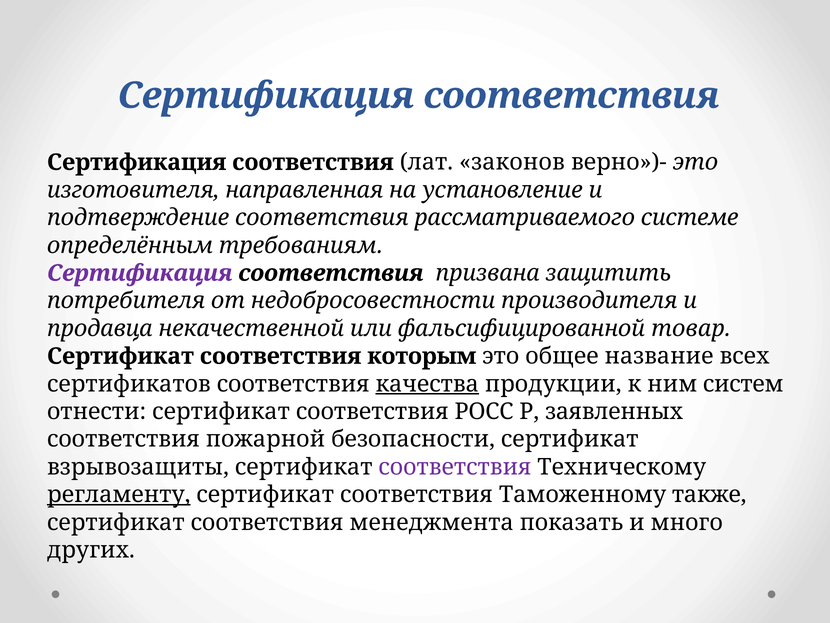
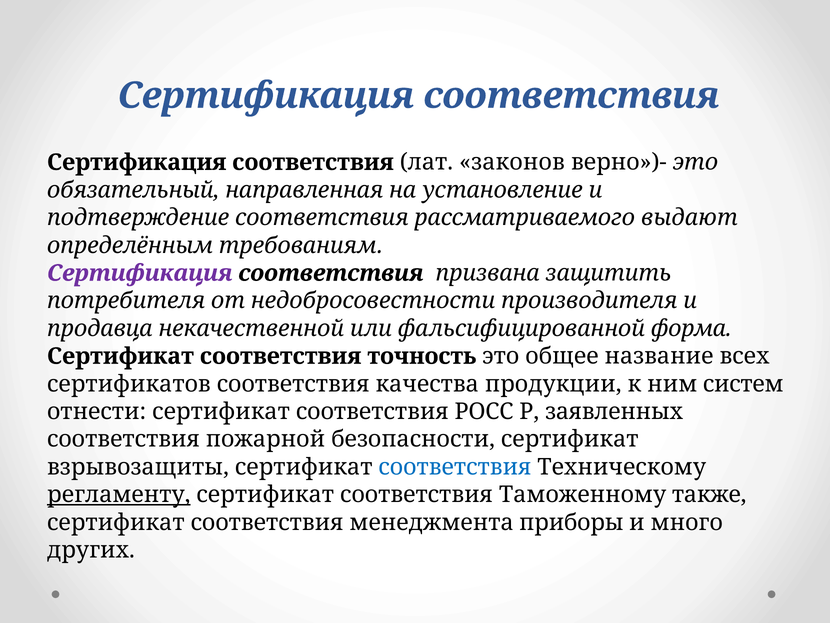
изготовителя: изготовителя -> обязательный
системе: системе -> выдают
товар: товар -> форма
которым: которым -> точность
качества underline: present -> none
соответствия at (455, 467) colour: purple -> blue
показать: показать -> приборы
